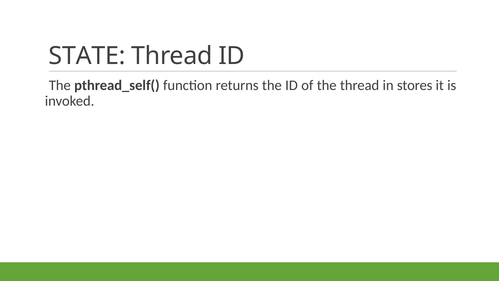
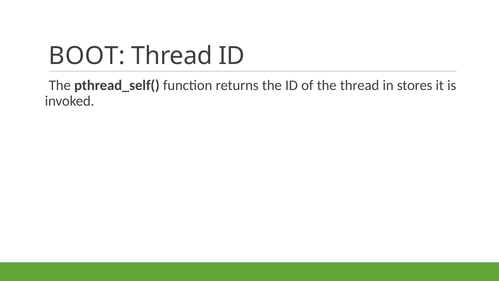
STATE: STATE -> BOOT
